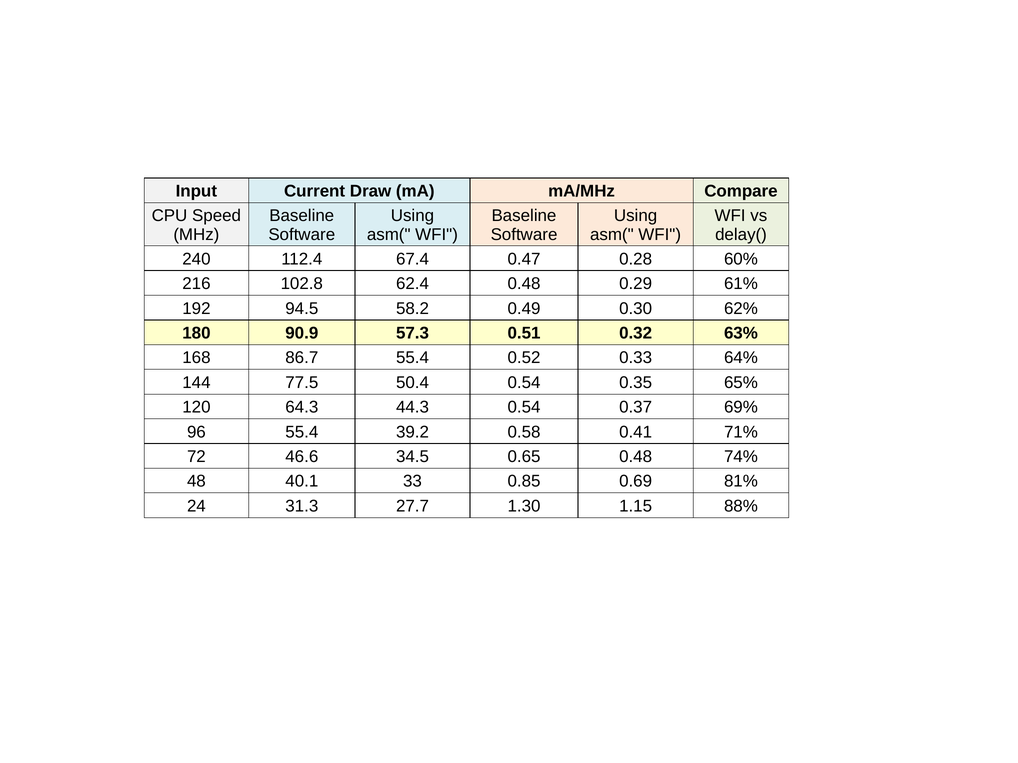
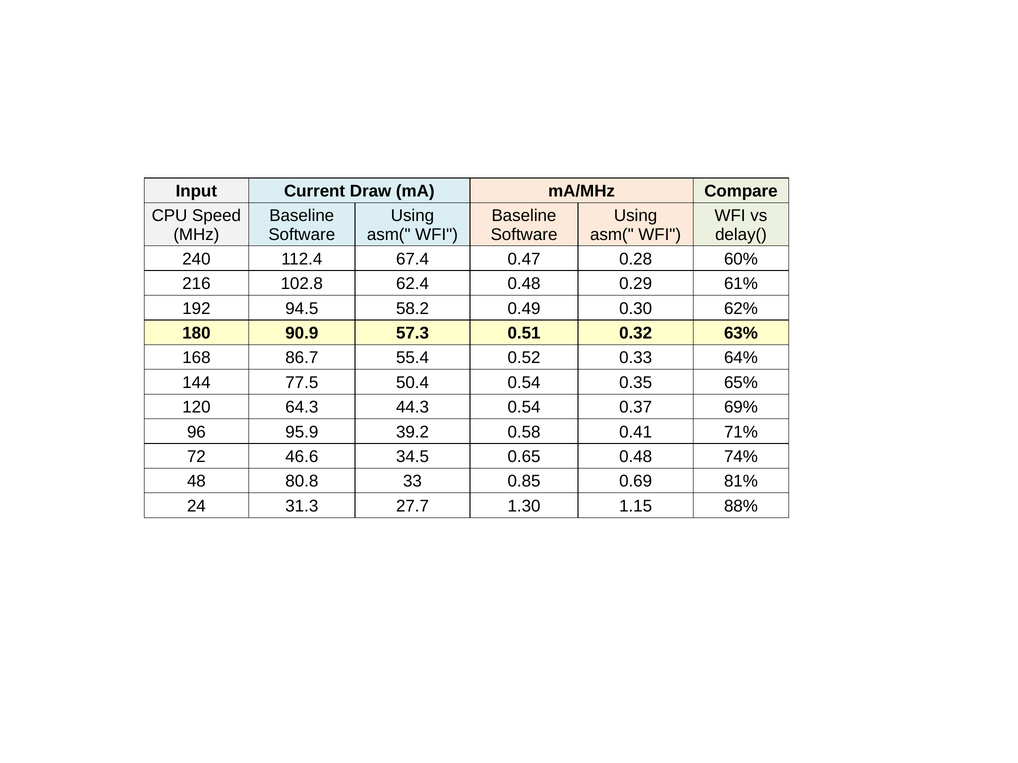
96 55.4: 55.4 -> 95.9
40.1: 40.1 -> 80.8
